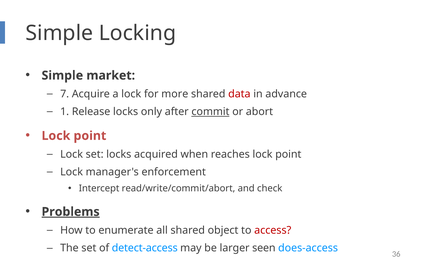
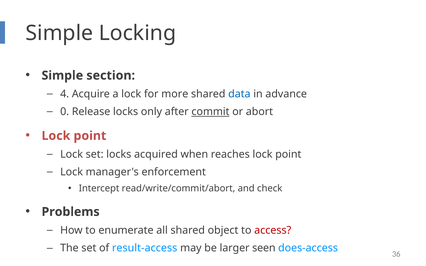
market: market -> section
7: 7 -> 4
data colour: red -> blue
1: 1 -> 0
Problems underline: present -> none
detect-access: detect-access -> result-access
